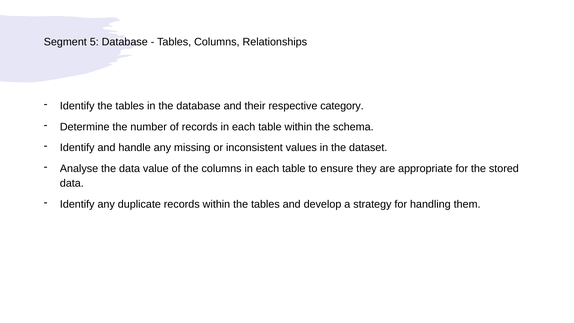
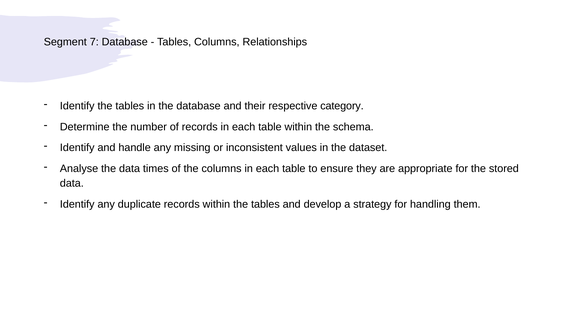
5: 5 -> 7
value: value -> times
